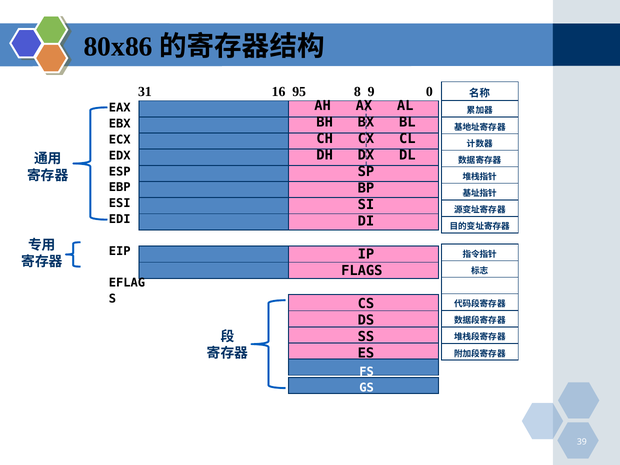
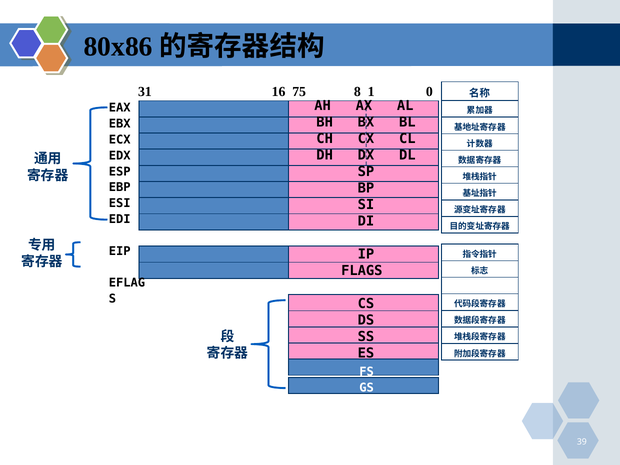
95: 95 -> 75
9: 9 -> 1
